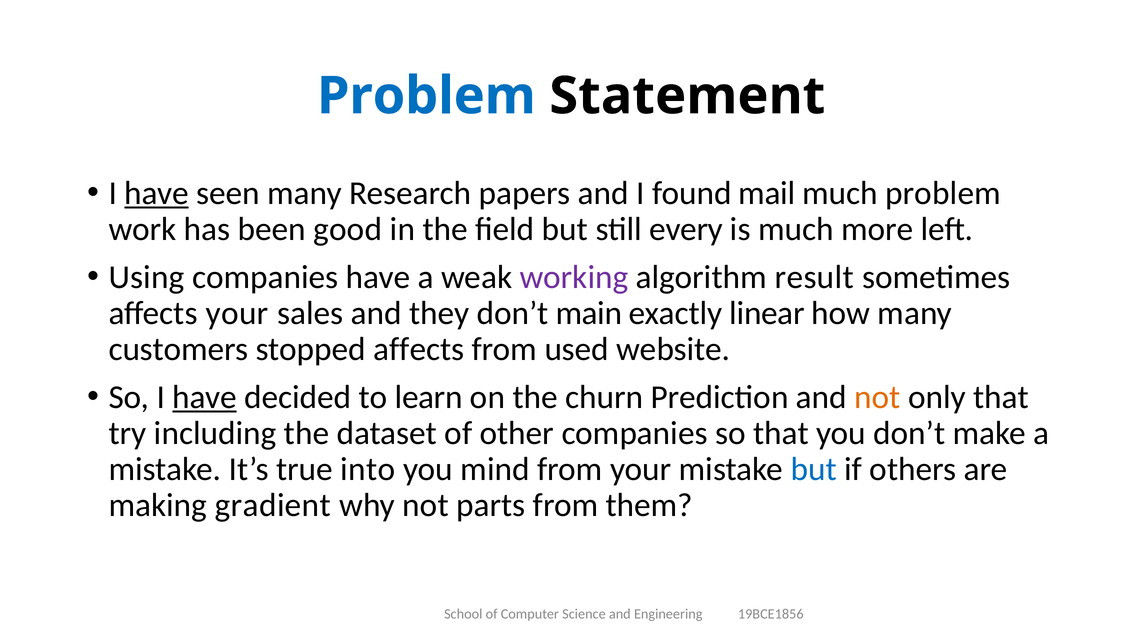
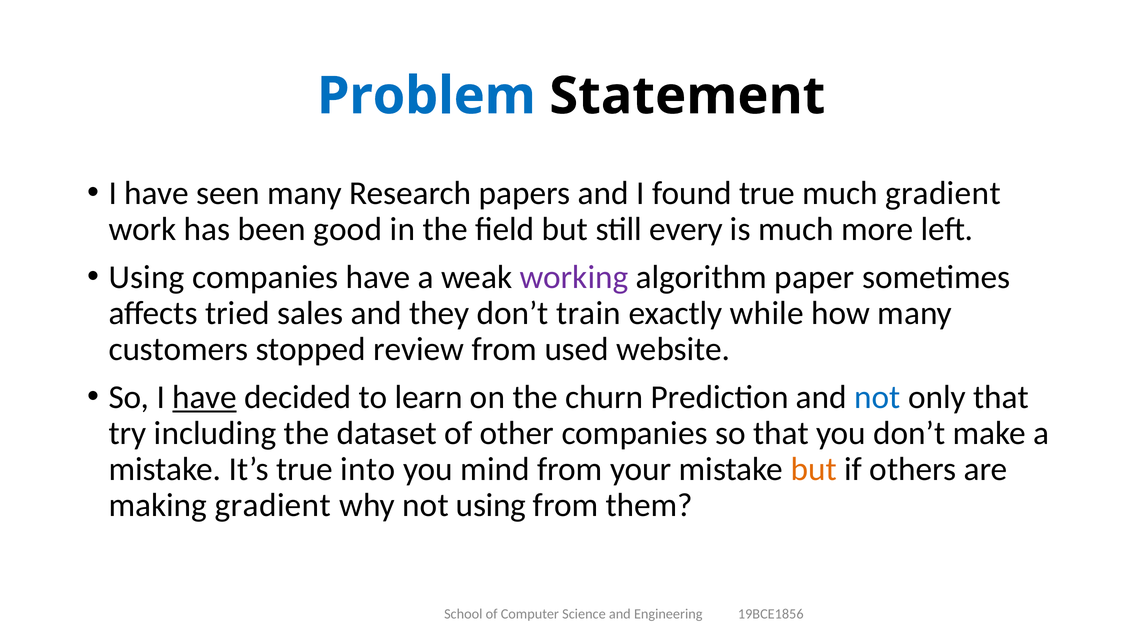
have at (157, 193) underline: present -> none
found mail: mail -> true
much problem: problem -> gradient
result: result -> paper
affects your: your -> tried
main: main -> train
linear: linear -> while
stopped affects: affects -> review
not at (877, 397) colour: orange -> blue
but at (814, 469) colour: blue -> orange
not parts: parts -> using
